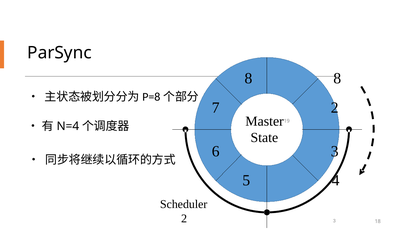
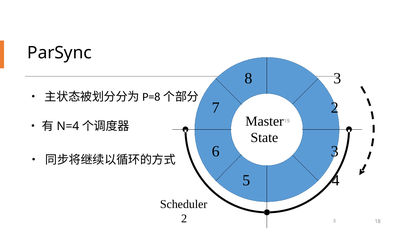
8 8: 8 -> 3
